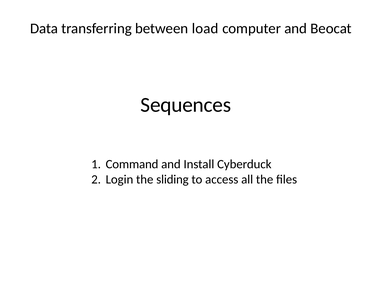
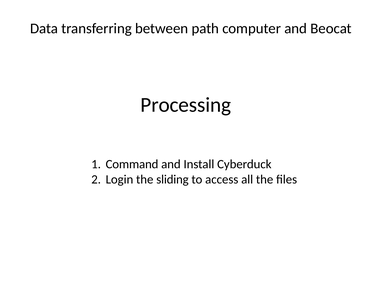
load: load -> path
Sequences: Sequences -> Processing
